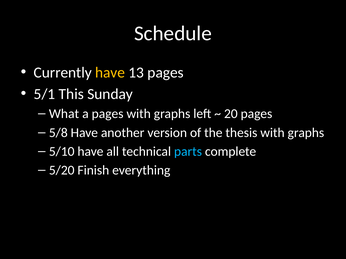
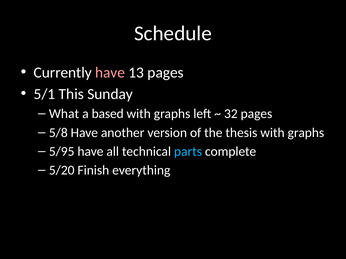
have at (110, 73) colour: yellow -> pink
a pages: pages -> based
20: 20 -> 32
5/10: 5/10 -> 5/95
